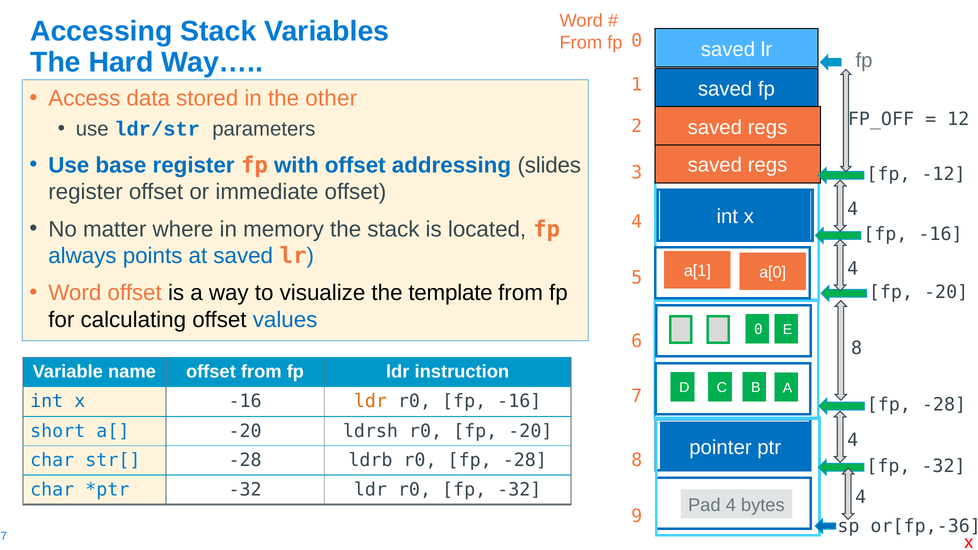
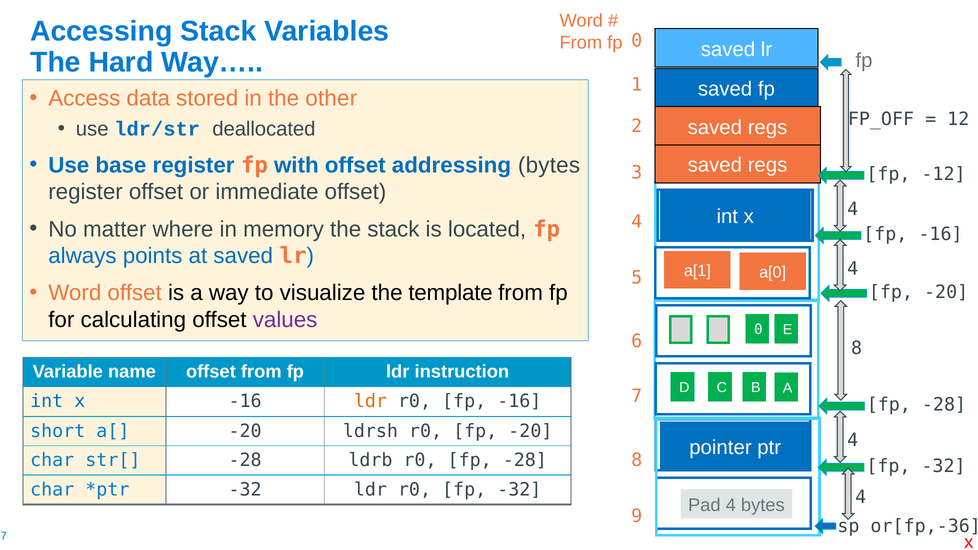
parameters: parameters -> deallocated
addressing slides: slides -> bytes
values colour: blue -> purple
